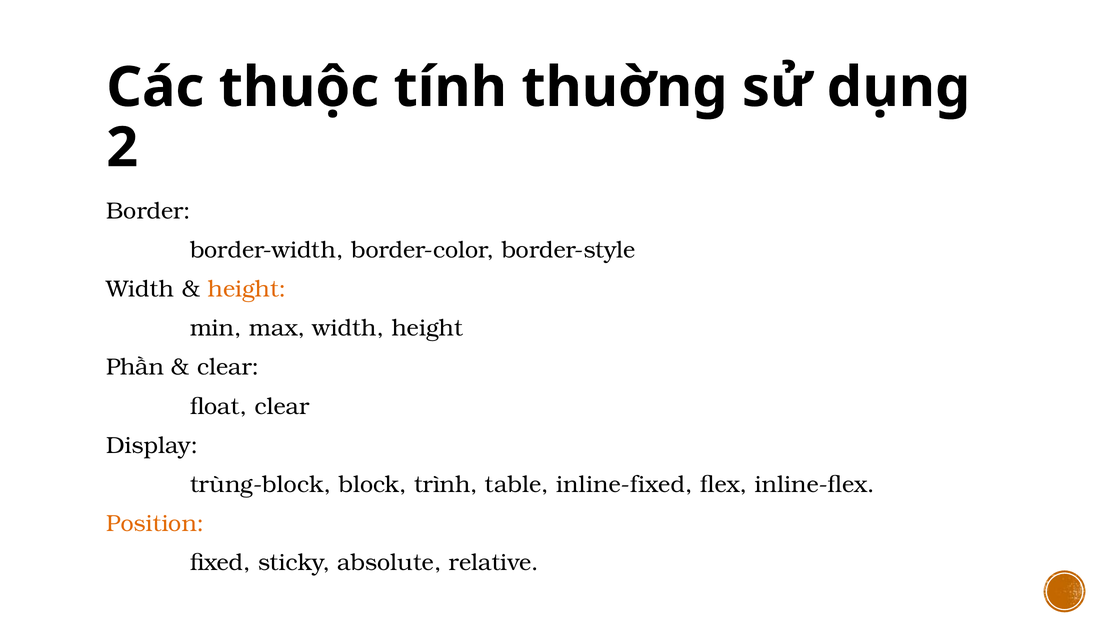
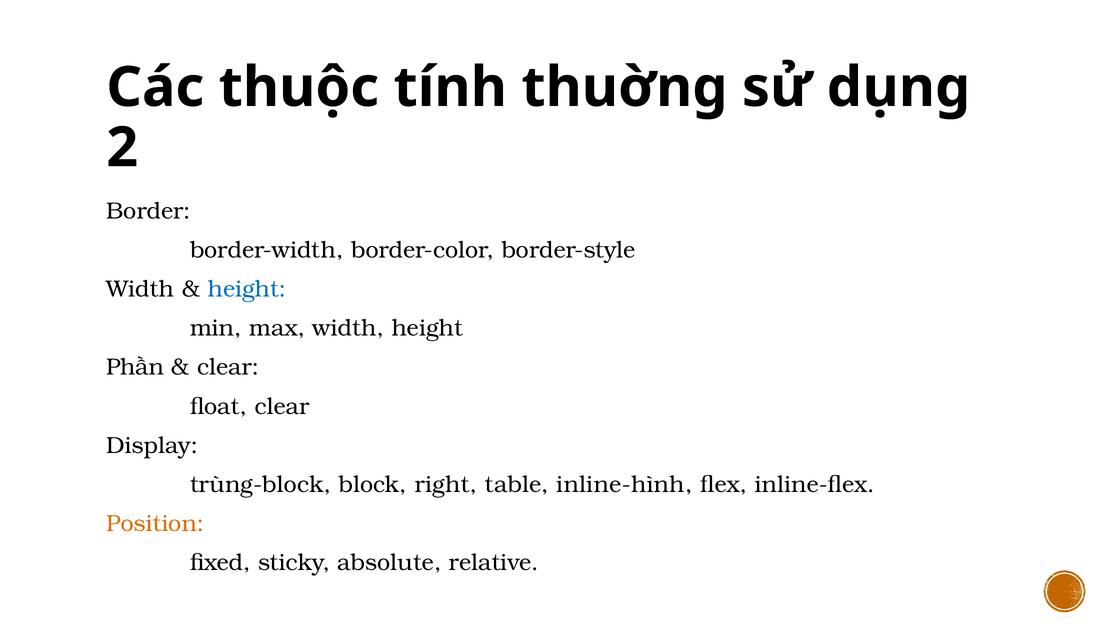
height at (247, 289) colour: orange -> blue
trình: trình -> right
inline-fixed: inline-fixed -> inline-hình
